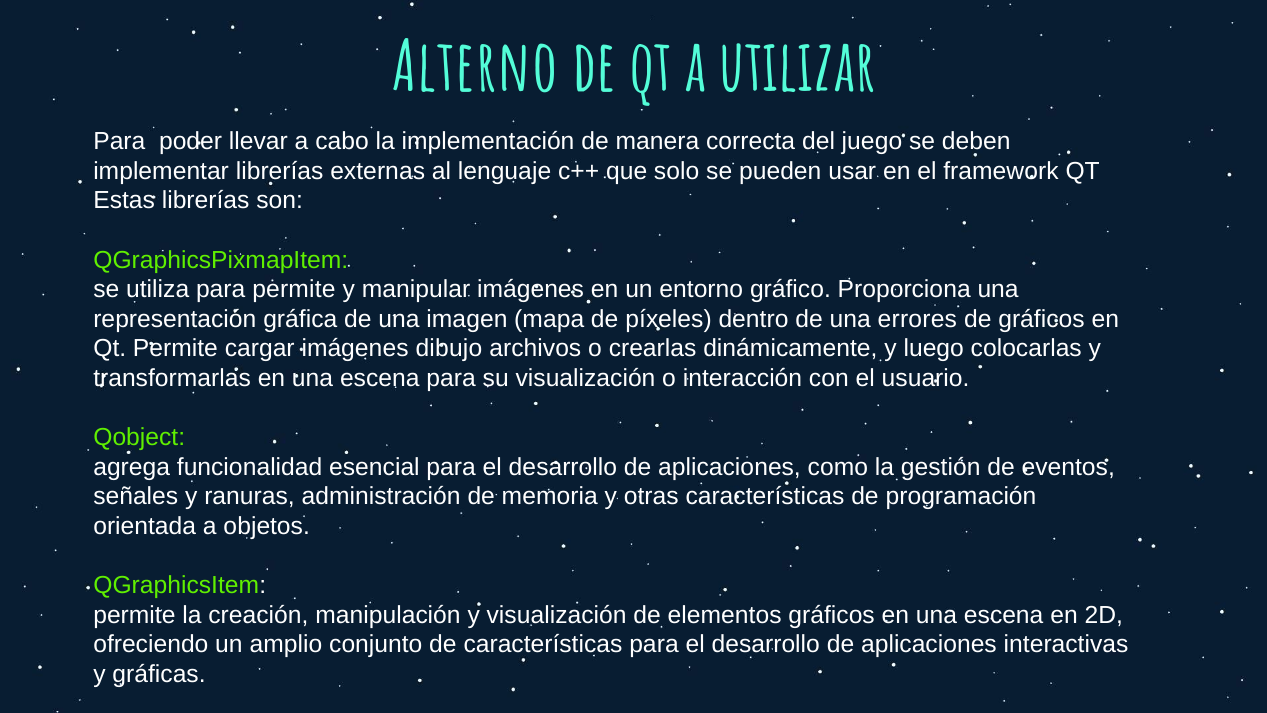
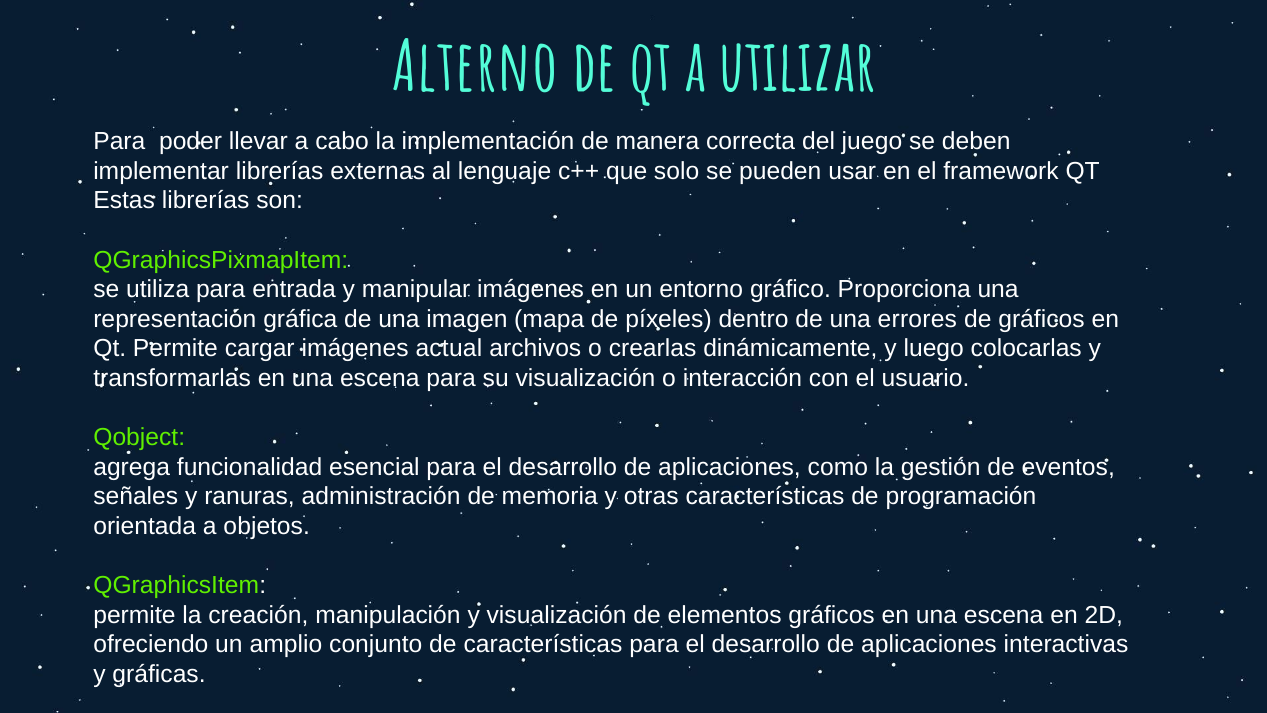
para permite: permite -> entrada
dibujo: dibujo -> actual
